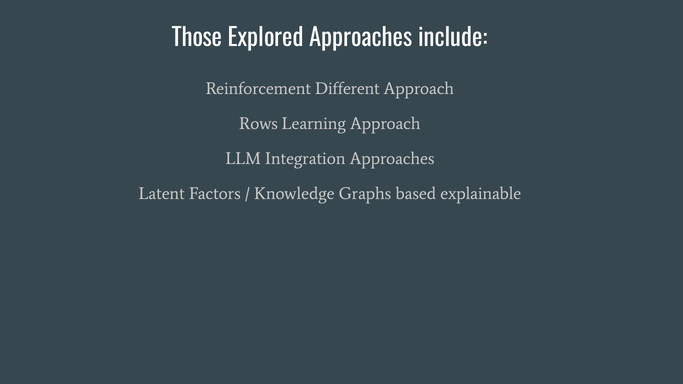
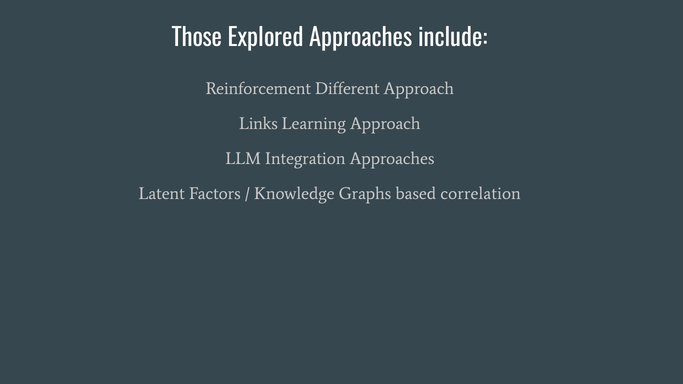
Rows: Rows -> Links
explainable: explainable -> correlation
